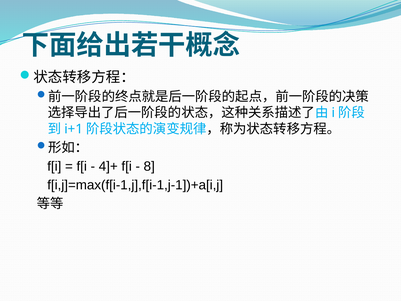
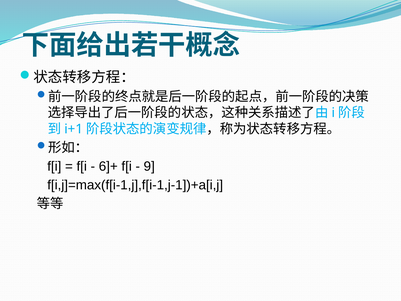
4]+: 4]+ -> 6]+
8: 8 -> 9
